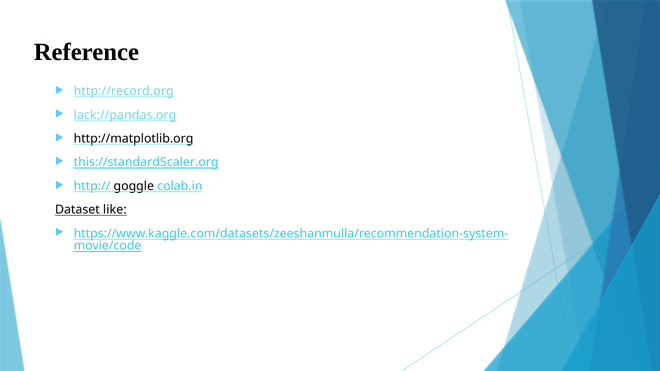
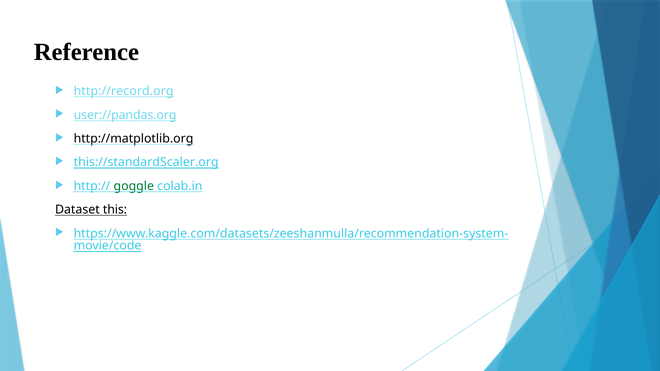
lack://pandas.org: lack://pandas.org -> user://pandas.org
goggle colour: black -> green
like: like -> this
